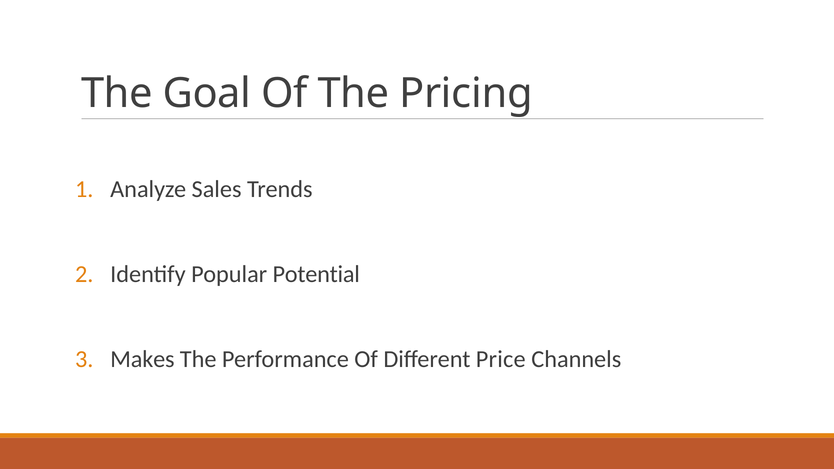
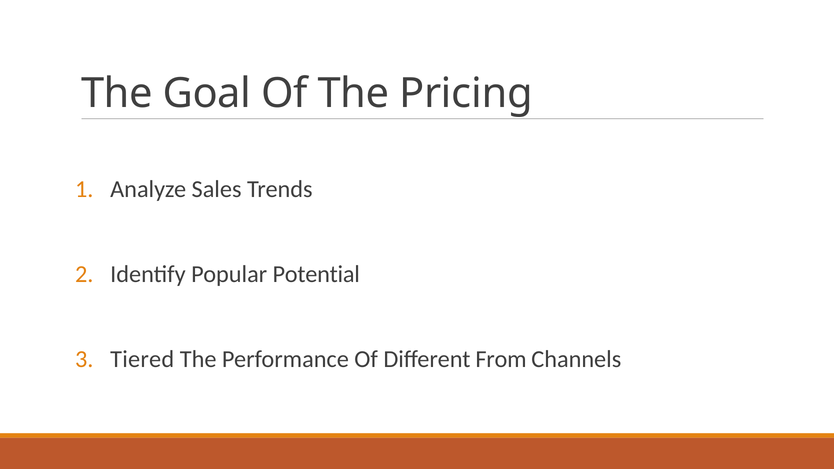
Makes: Makes -> Tiered
Price: Price -> From
